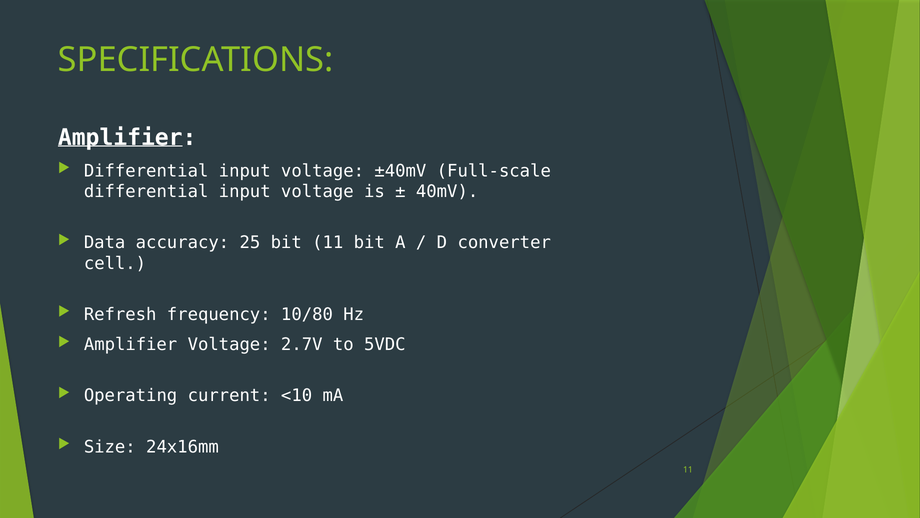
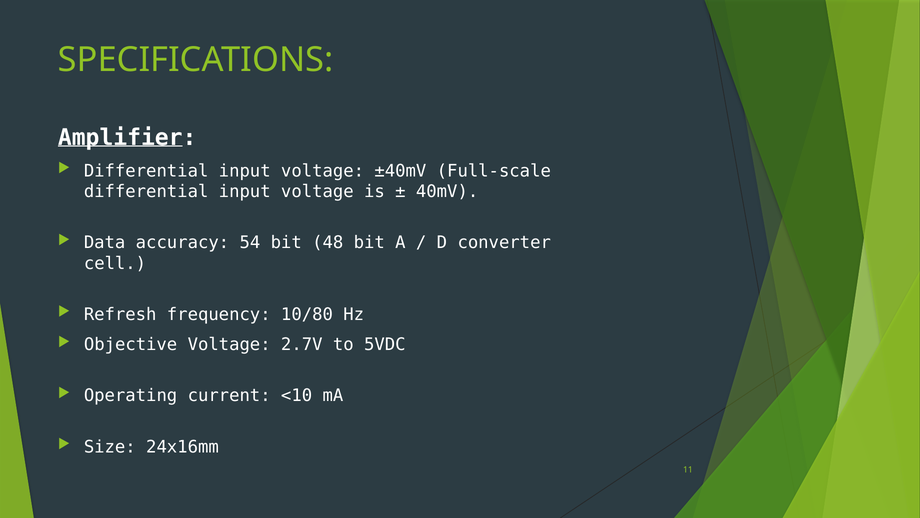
25: 25 -> 54
bit 11: 11 -> 48
Amplifier at (131, 344): Amplifier -> Objective
